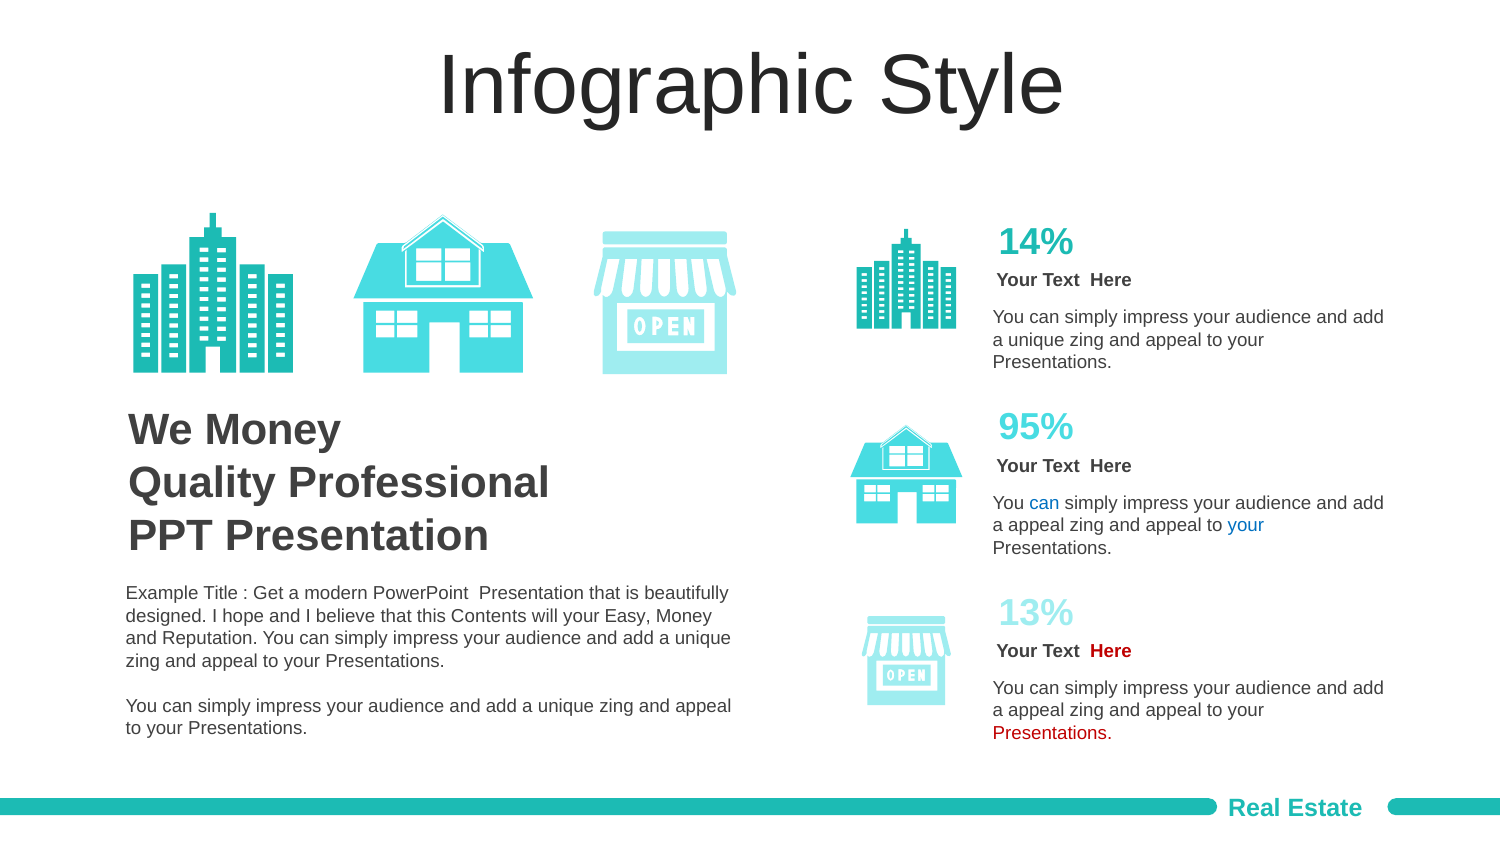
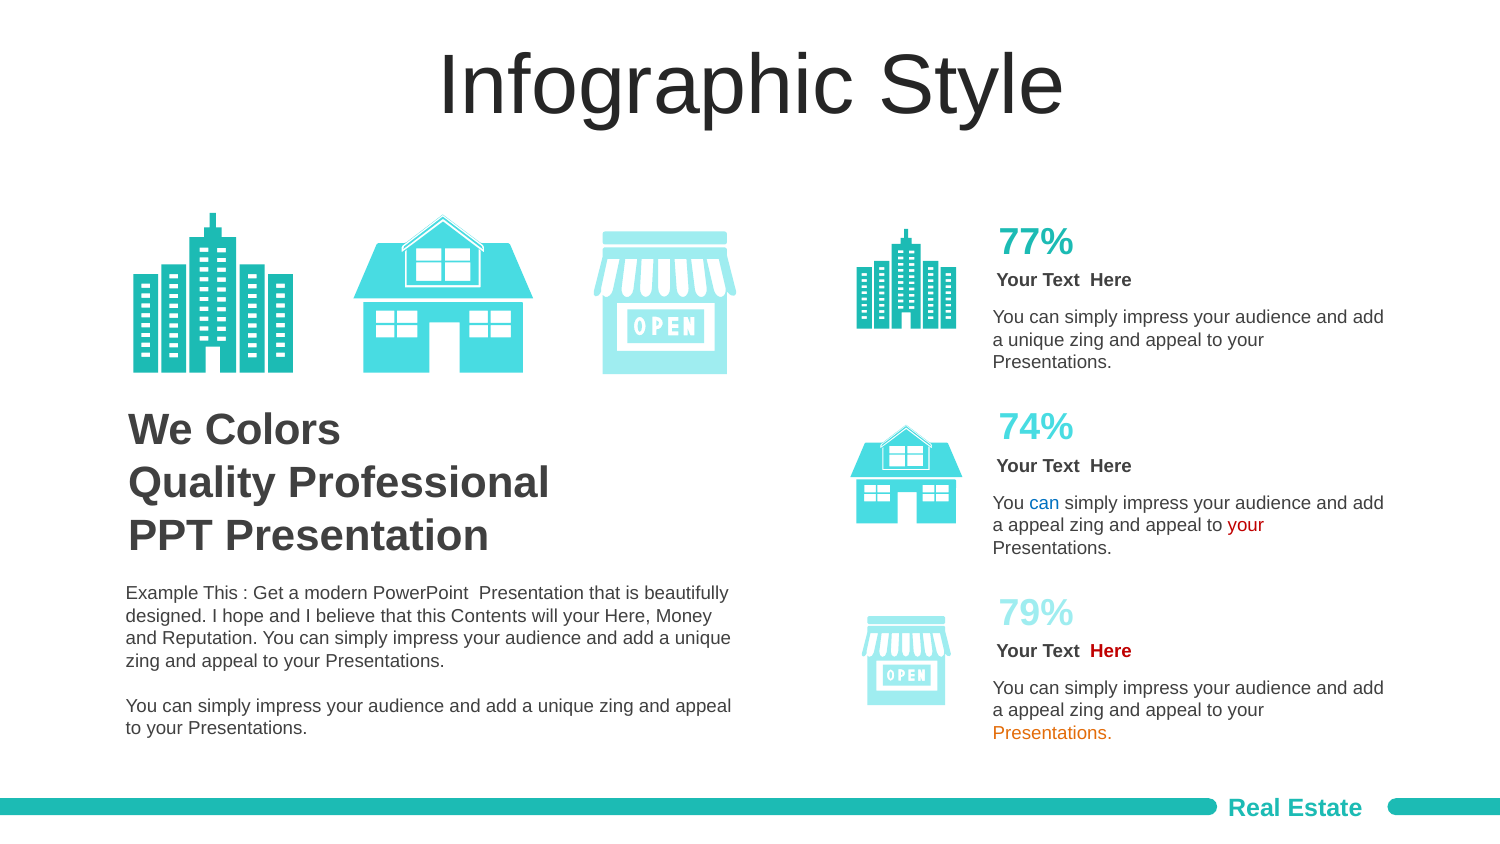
14%: 14% -> 77%
95%: 95% -> 74%
We Money: Money -> Colors
your at (1246, 525) colour: blue -> red
Example Title: Title -> This
13%: 13% -> 79%
your Easy: Easy -> Here
Presentations at (1052, 733) colour: red -> orange
